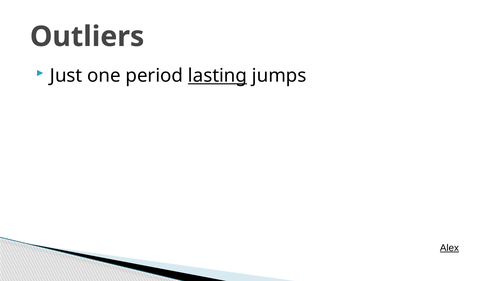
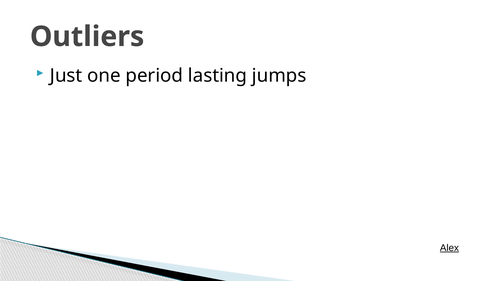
lasting underline: present -> none
